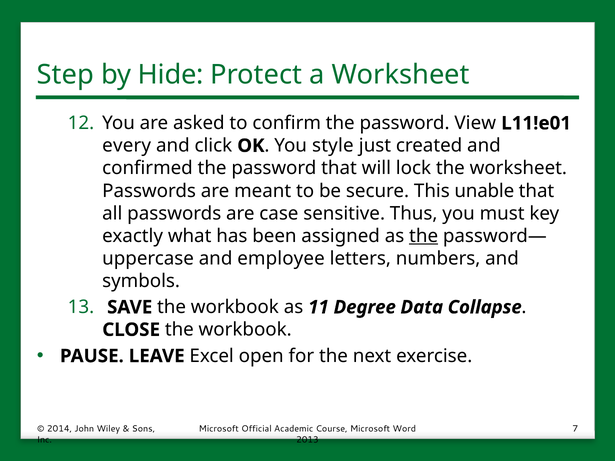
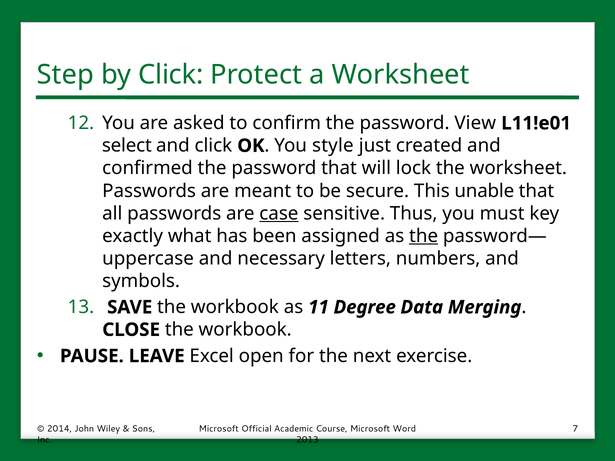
by Hide: Hide -> Click
every: every -> select
case underline: none -> present
employee: employee -> necessary
Collapse: Collapse -> Merging
